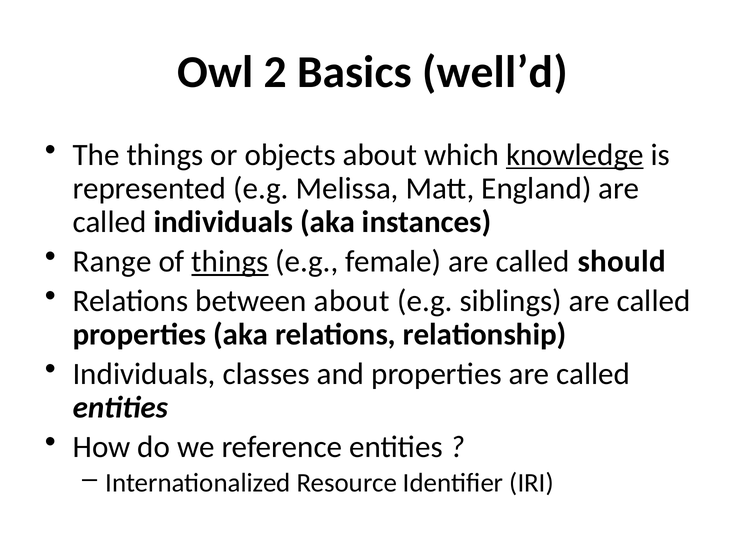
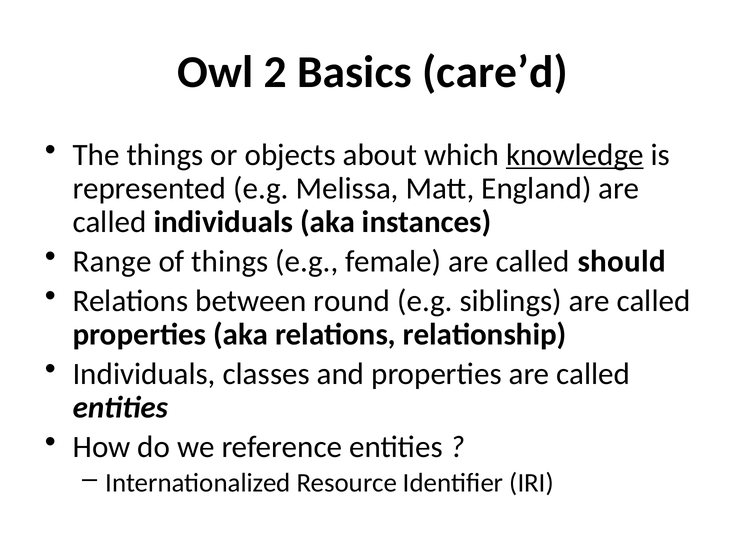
well’d: well’d -> care’d
things at (230, 262) underline: present -> none
between about: about -> round
